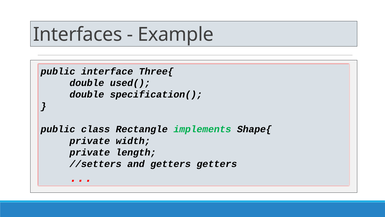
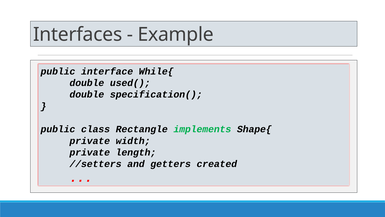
Three{: Three{ -> While{
getters getters: getters -> created
